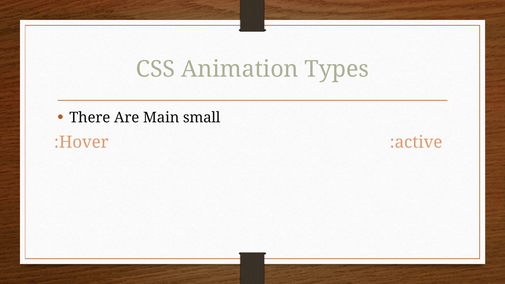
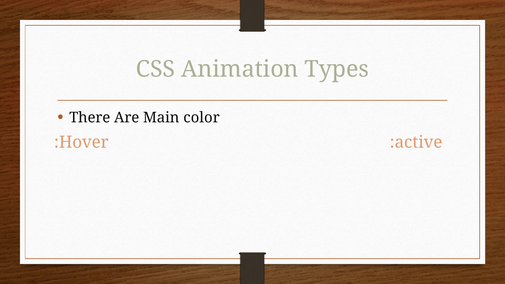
small: small -> color
